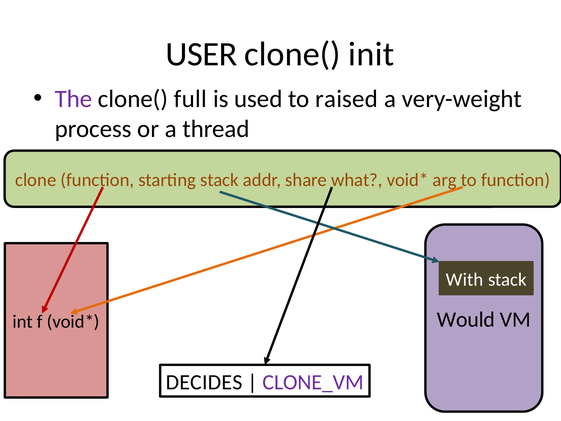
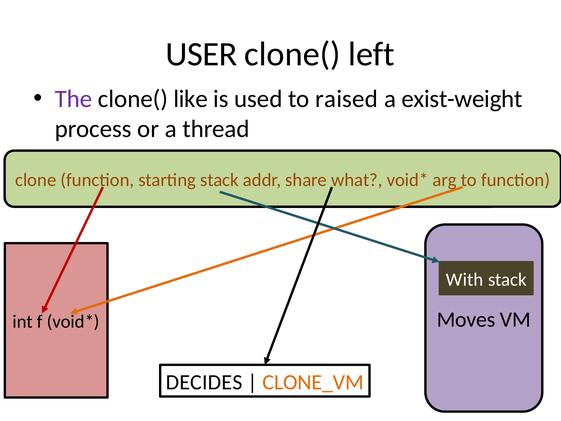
init: init -> left
full: full -> like
very-weight: very-weight -> exist-weight
Would: Would -> Moves
CLONE_VM colour: purple -> orange
